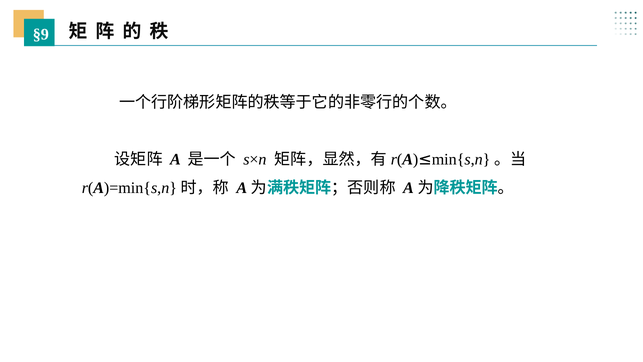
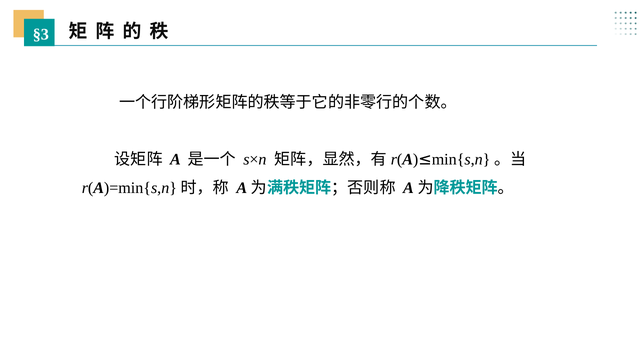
§9: §9 -> §3
